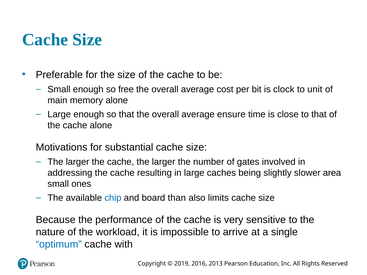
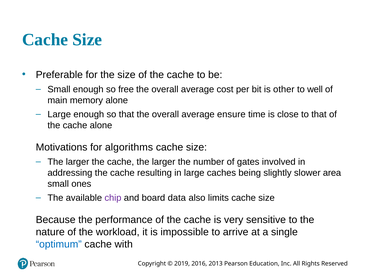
clock: clock -> other
unit: unit -> well
substantial: substantial -> algorithms
chip colour: blue -> purple
than: than -> data
